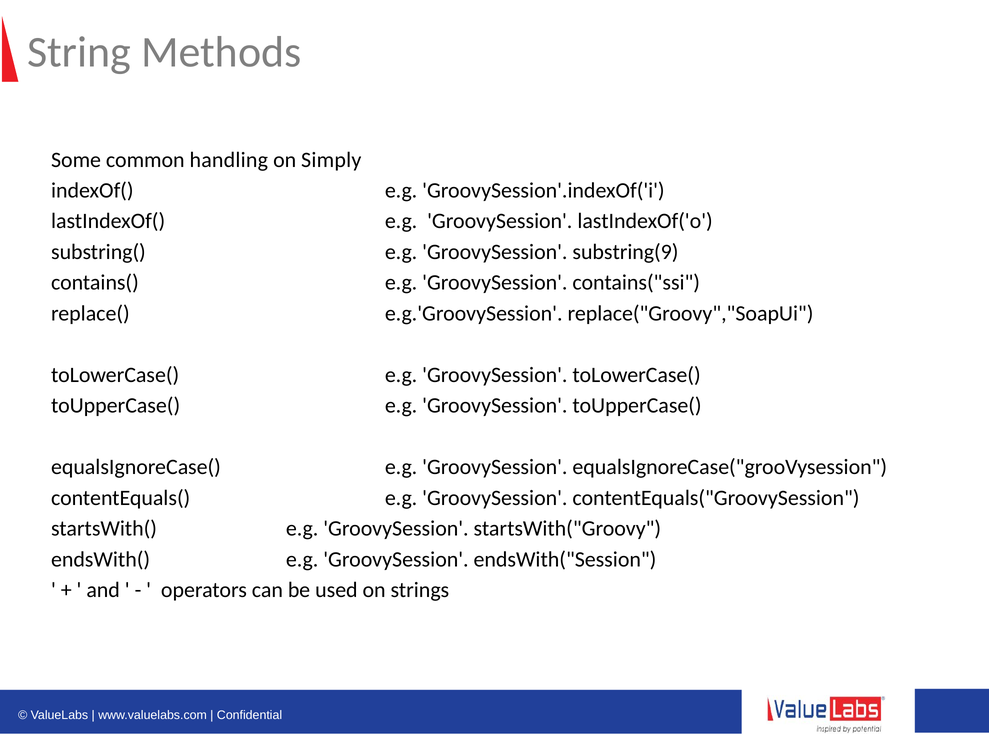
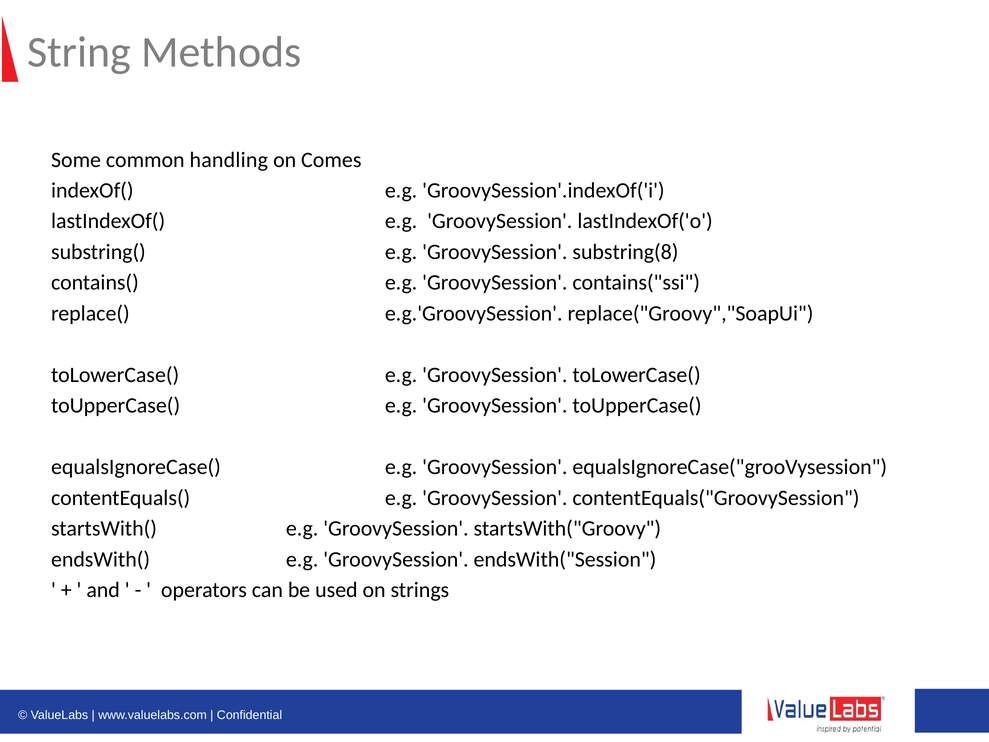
Simply: Simply -> Comes
substring(9: substring(9 -> substring(8
